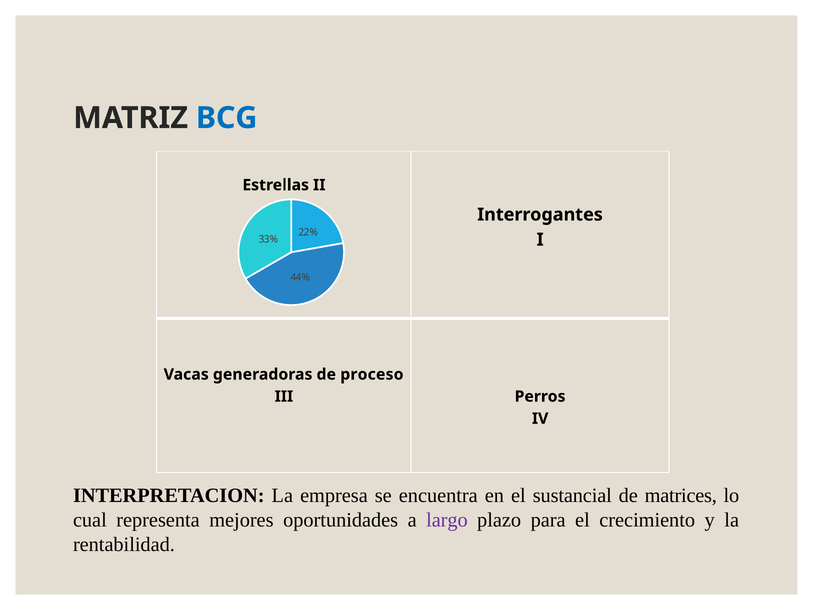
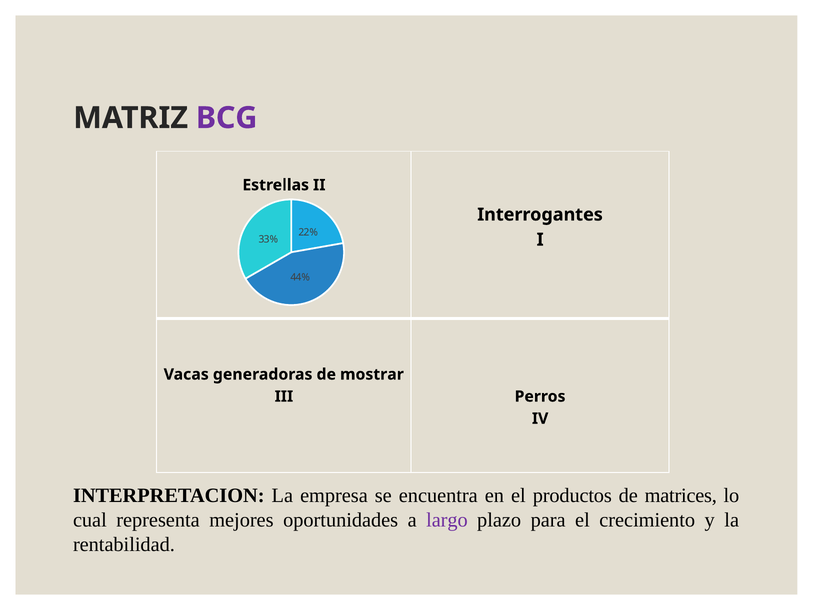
BCG colour: blue -> purple
proceso: proceso -> mostrar
sustancial: sustancial -> productos
